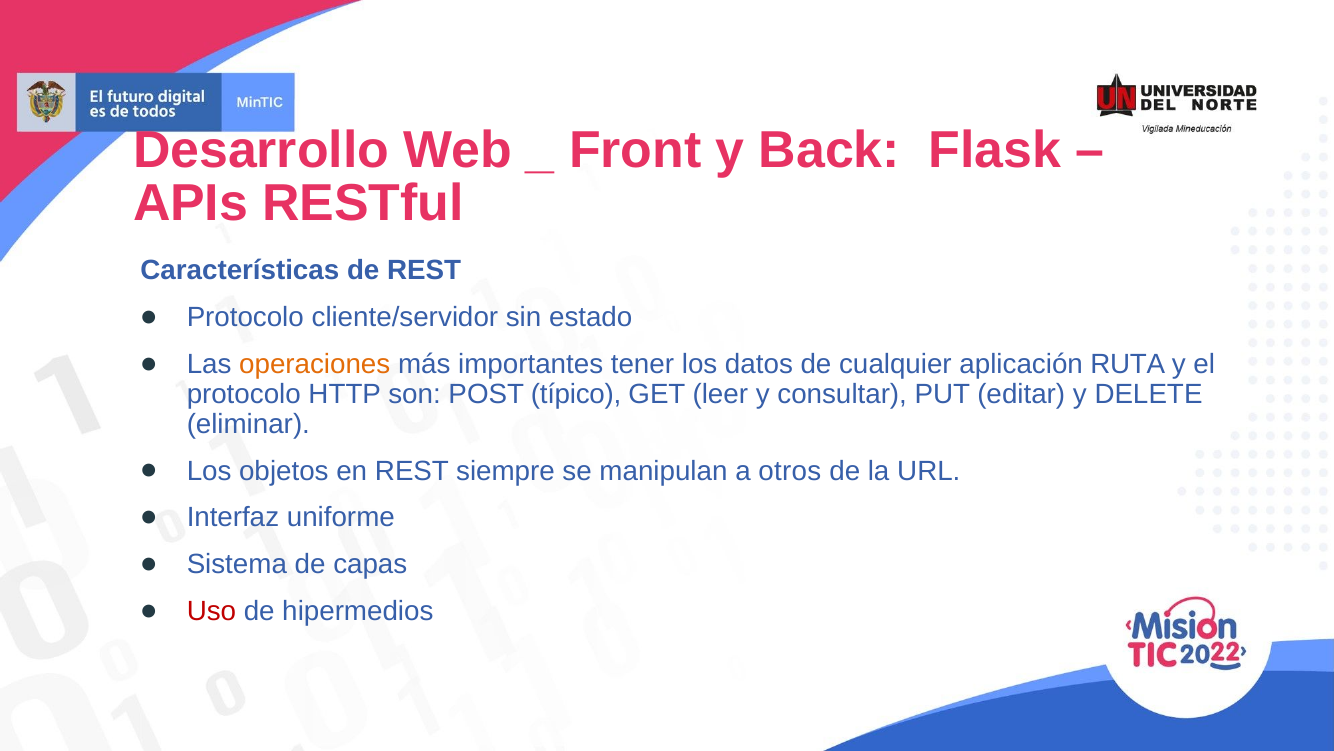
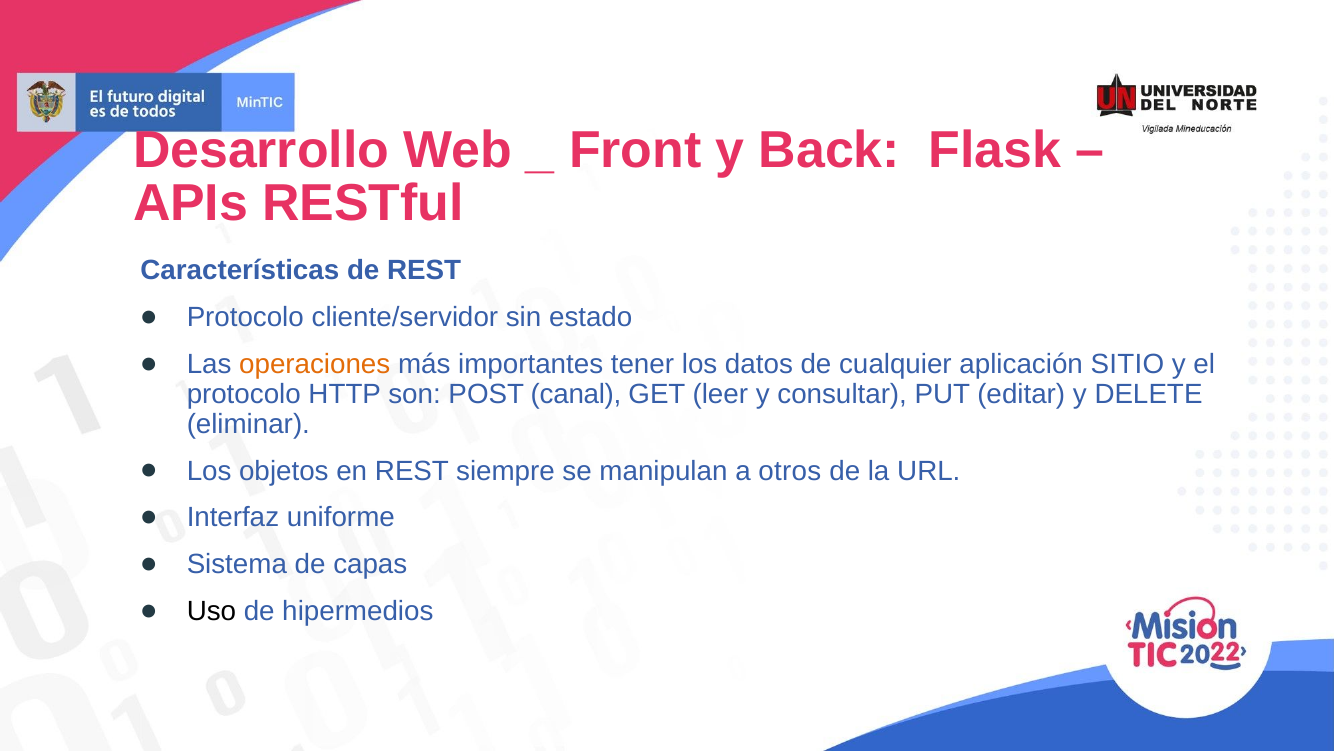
RUTA: RUTA -> SITIO
típico: típico -> canal
Uso colour: red -> black
